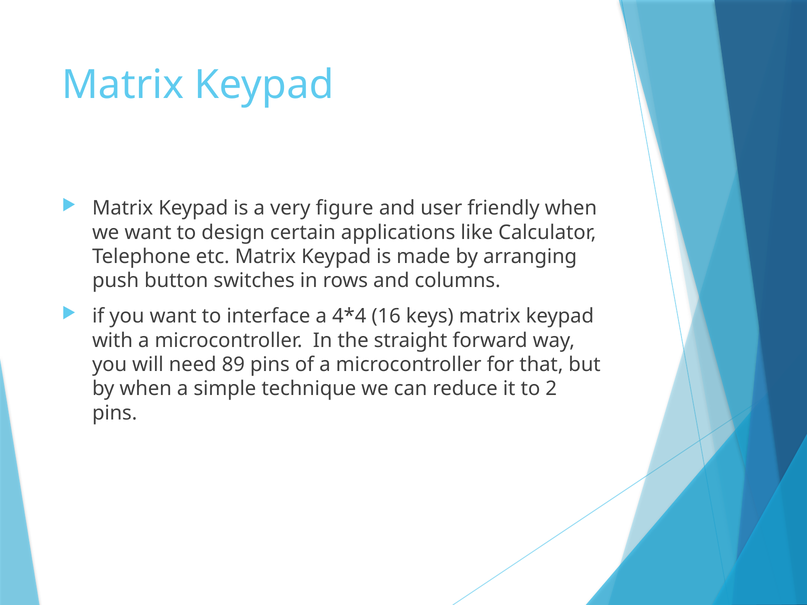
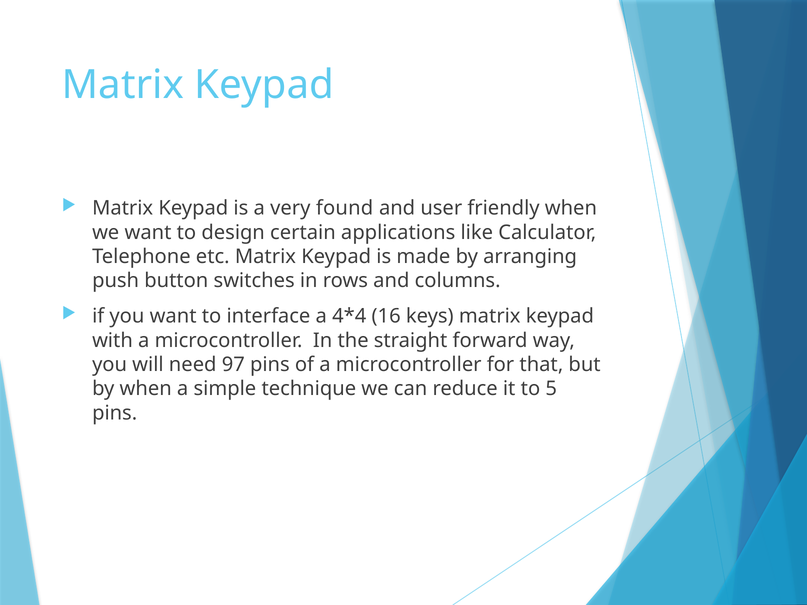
figure: figure -> found
89: 89 -> 97
2: 2 -> 5
